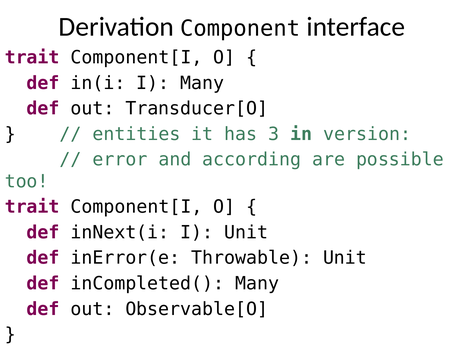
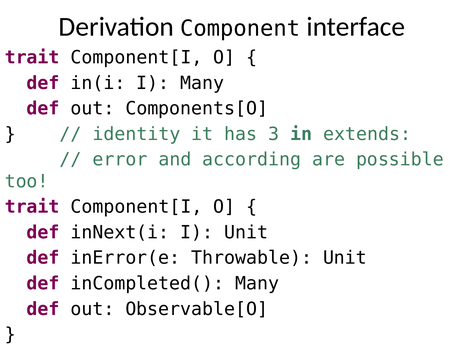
Transducer[O: Transducer[O -> Components[O
entities: entities -> identity
version: version -> extends
